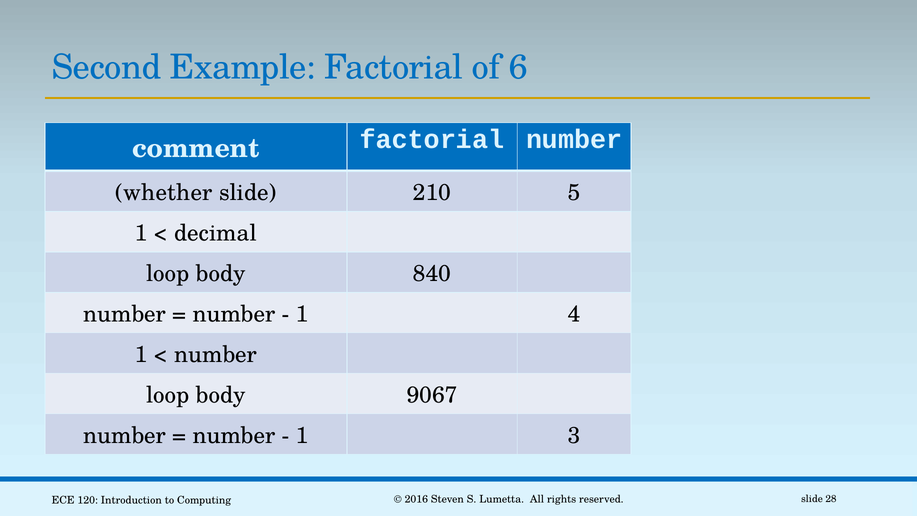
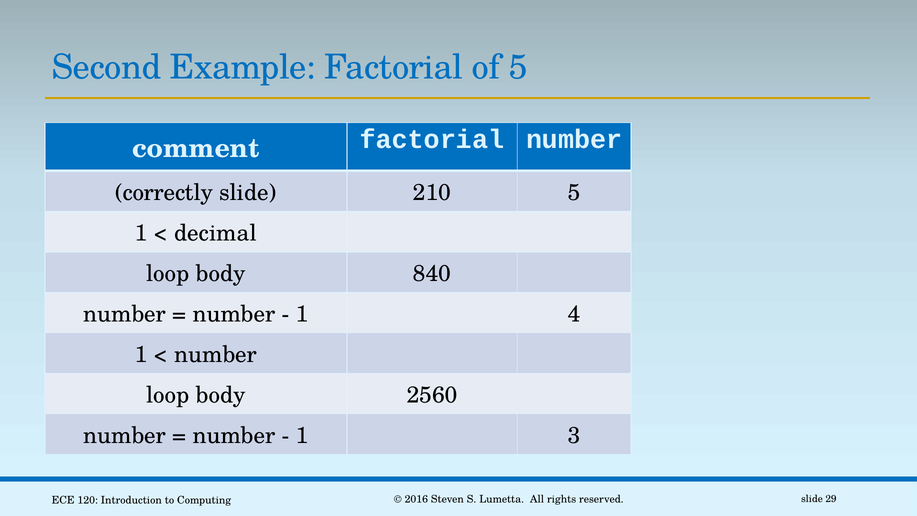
of 6: 6 -> 5
whether: whether -> correctly
9067: 9067 -> 2560
28: 28 -> 29
